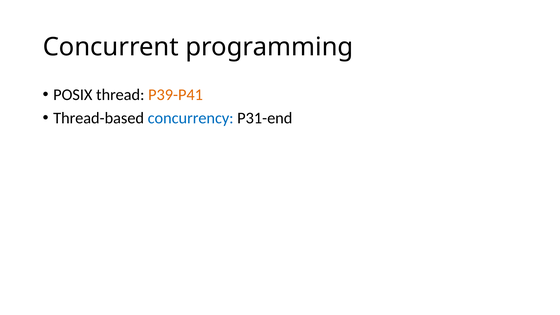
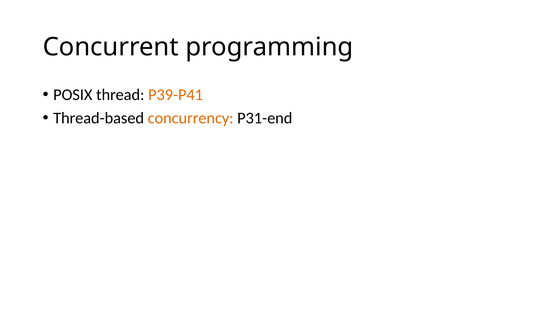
concurrency colour: blue -> orange
